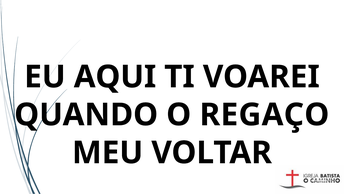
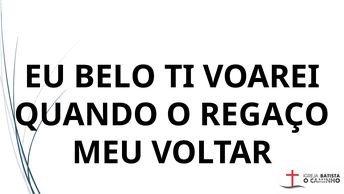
AQUI: AQUI -> BELO
